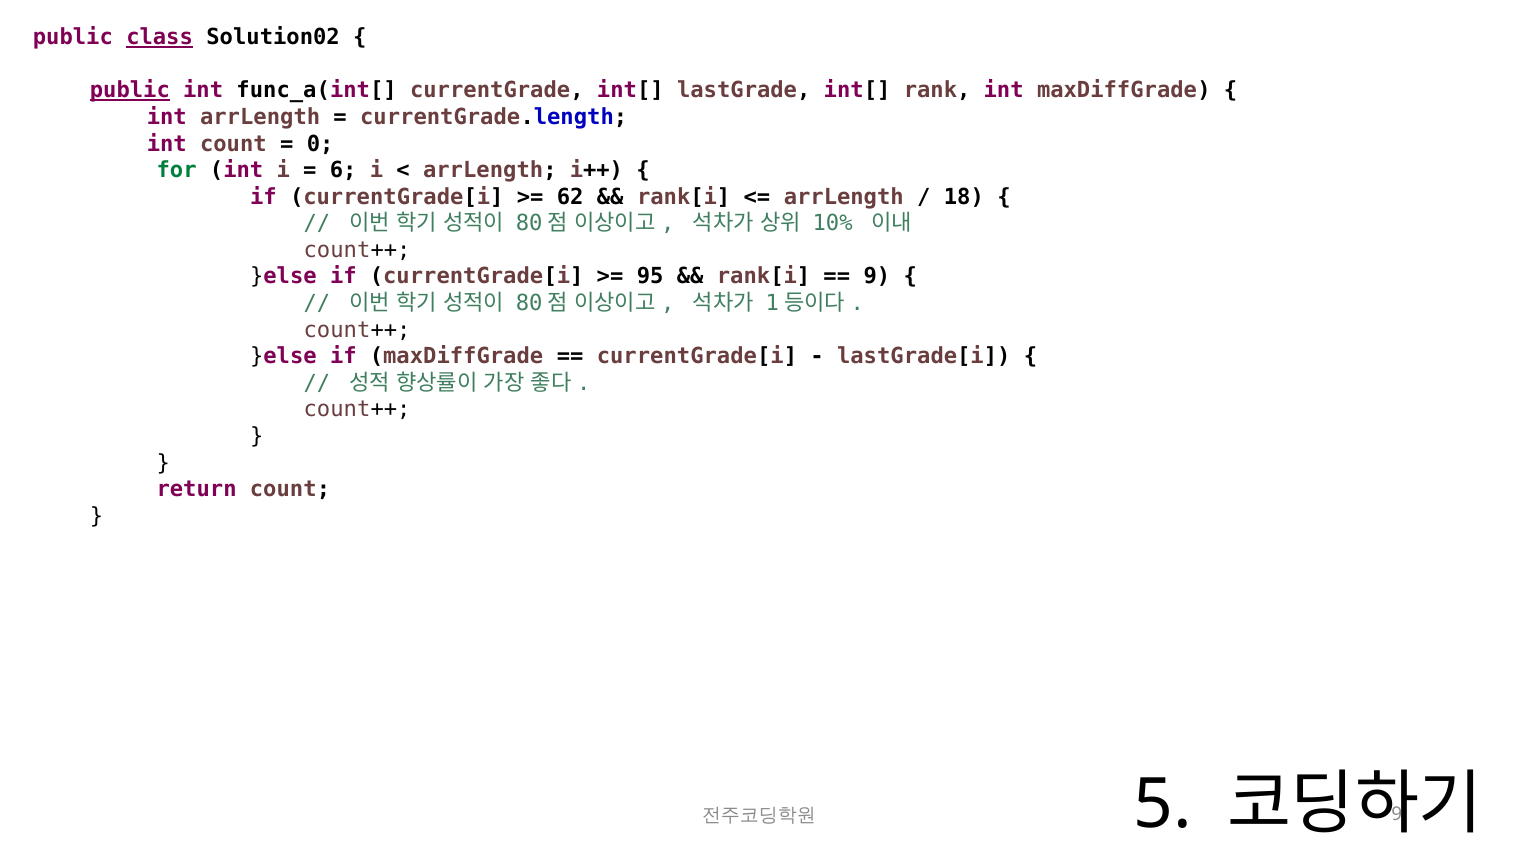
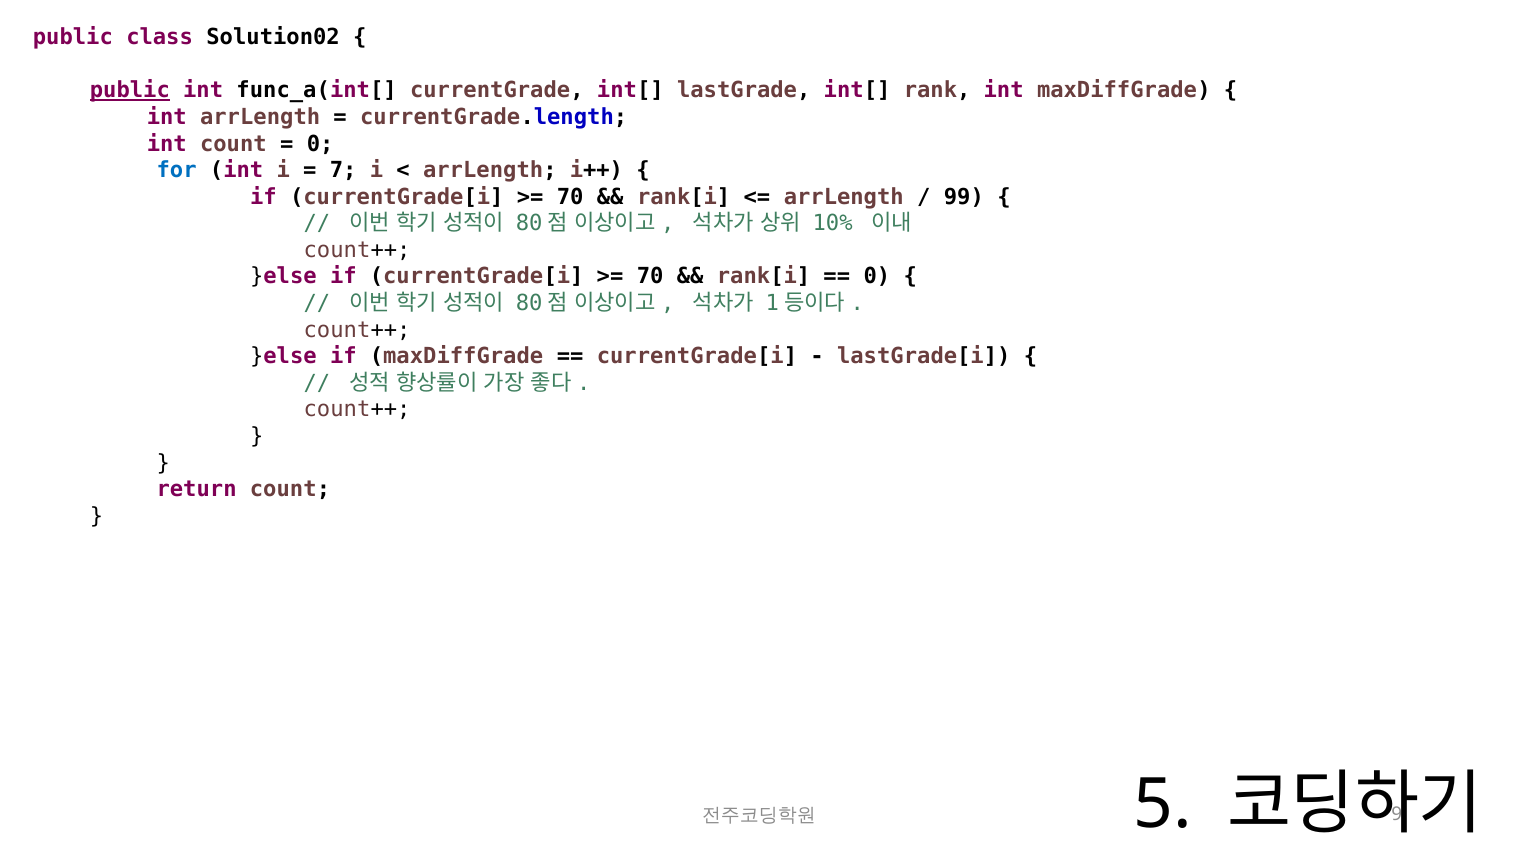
class underline: present -> none
for colour: green -> blue
6: 6 -> 7
62 at (570, 197): 62 -> 70
18: 18 -> 99
95 at (650, 277): 95 -> 70
9 at (877, 277): 9 -> 0
